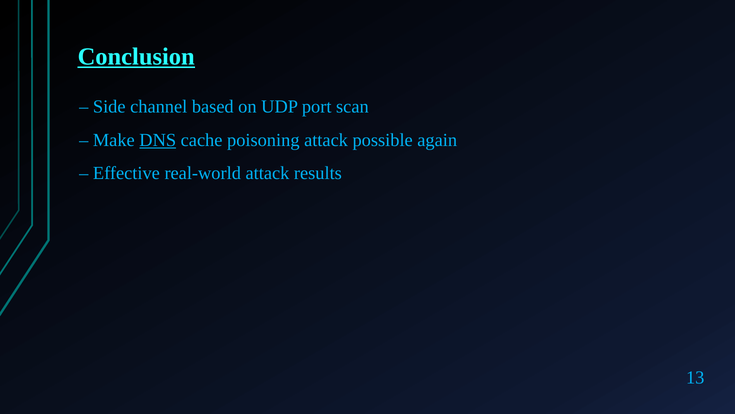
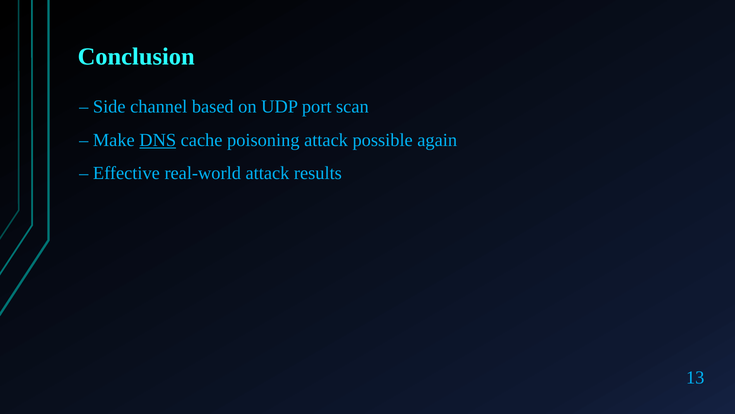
Conclusion underline: present -> none
